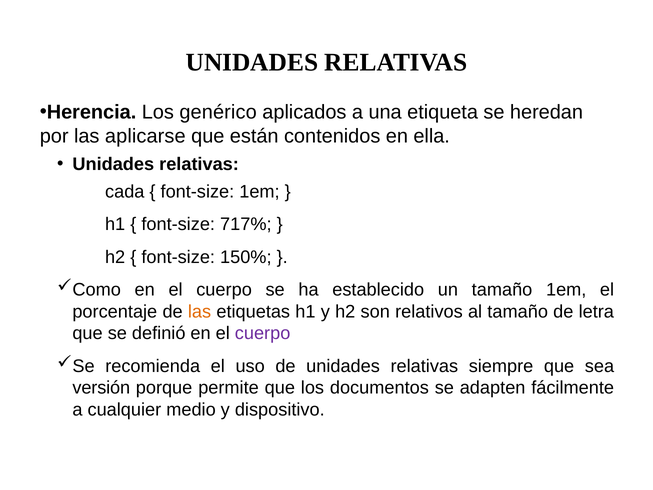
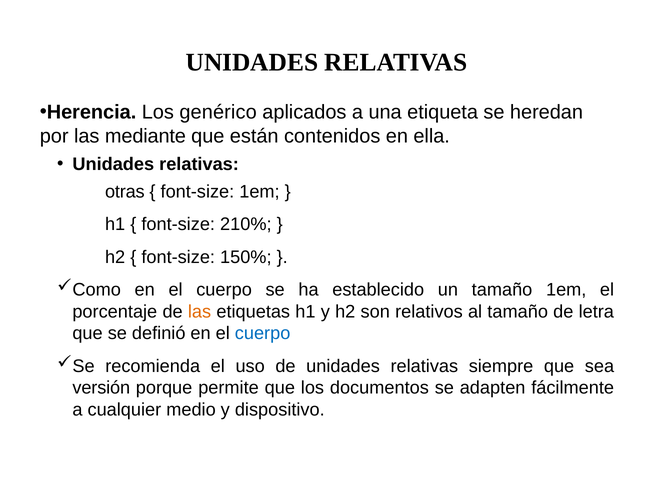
aplicarse: aplicarse -> mediante
cada: cada -> otras
717%: 717% -> 210%
cuerpo at (263, 333) colour: purple -> blue
